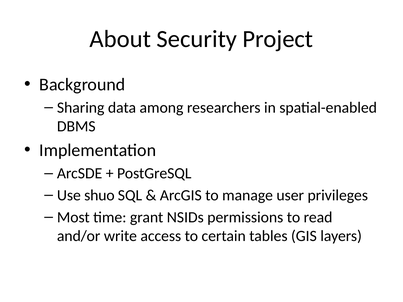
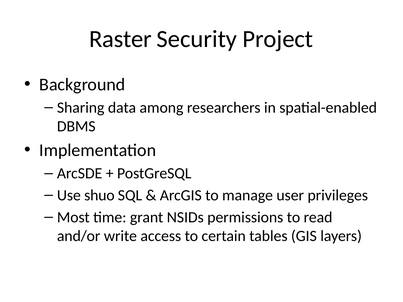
About: About -> Raster
